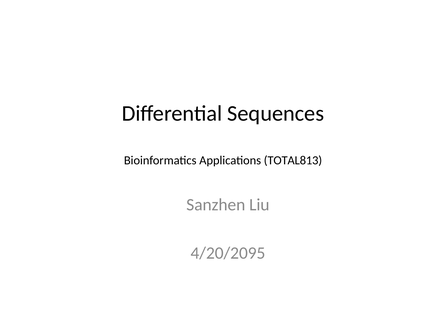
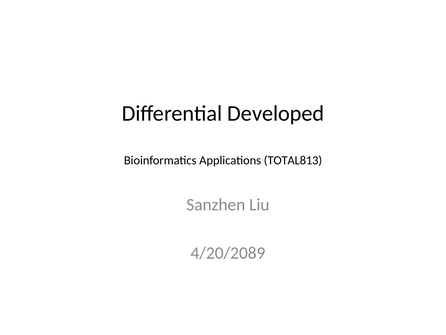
Sequences: Sequences -> Developed
4/20/2095: 4/20/2095 -> 4/20/2089
